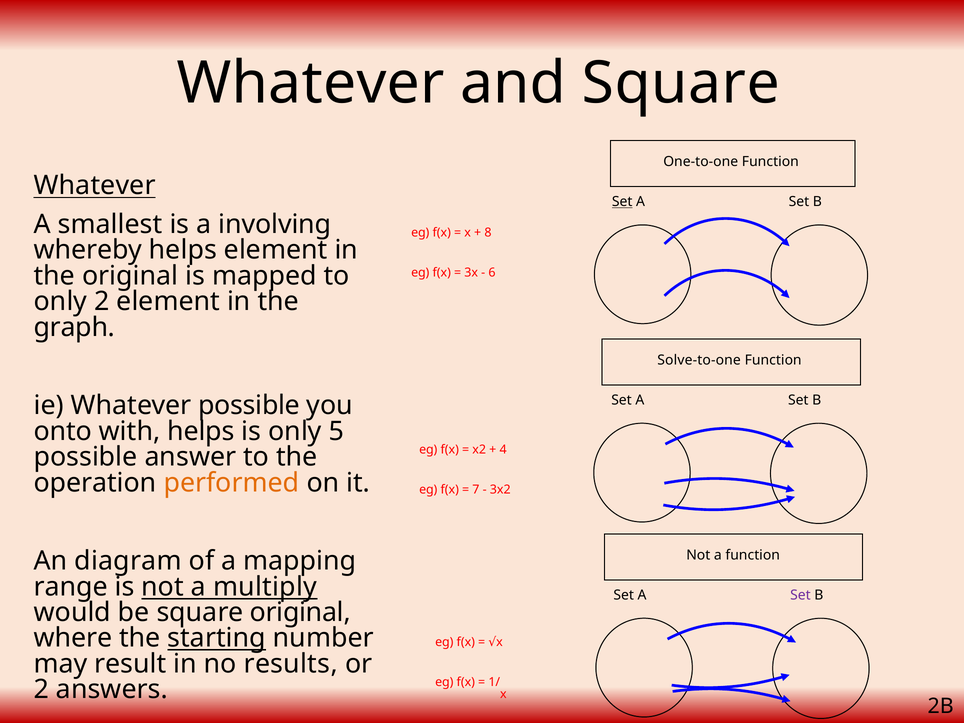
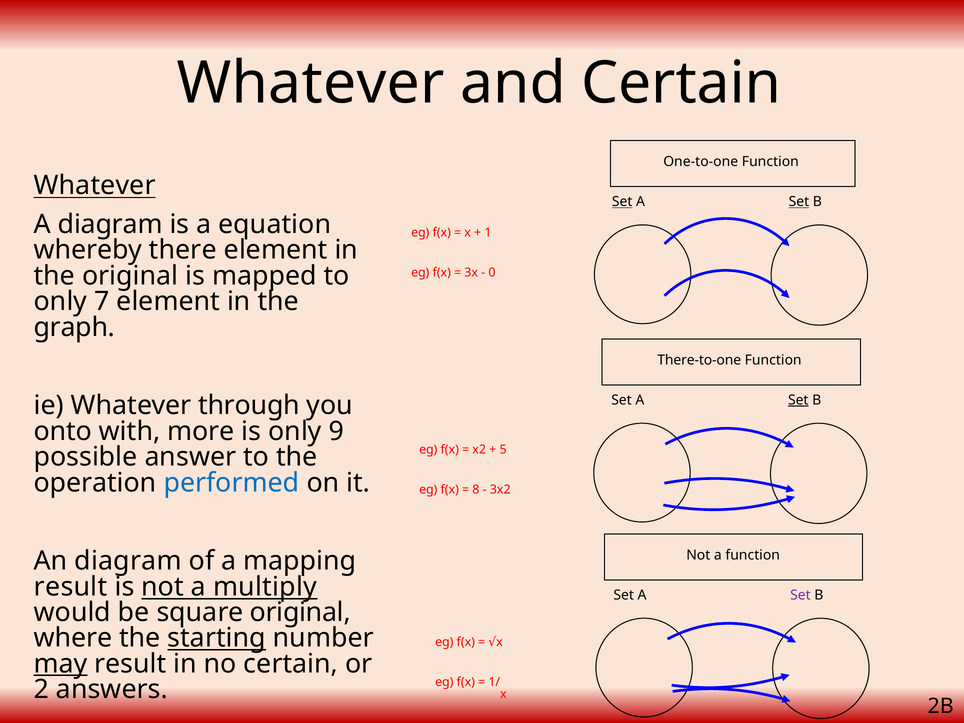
and Square: Square -> Certain
Set at (799, 202) underline: none -> present
A smallest: smallest -> diagram
involving: involving -> equation
8: 8 -> 1
whereby helps: helps -> there
6: 6 -> 0
only 2: 2 -> 7
Solve-to-one: Solve-to-one -> There-to-one
Set at (798, 400) underline: none -> present
Whatever possible: possible -> through
with helps: helps -> more
5: 5 -> 9
4: 4 -> 5
performed colour: orange -> blue
7: 7 -> 8
range at (71, 587): range -> result
may underline: none -> present
no results: results -> certain
